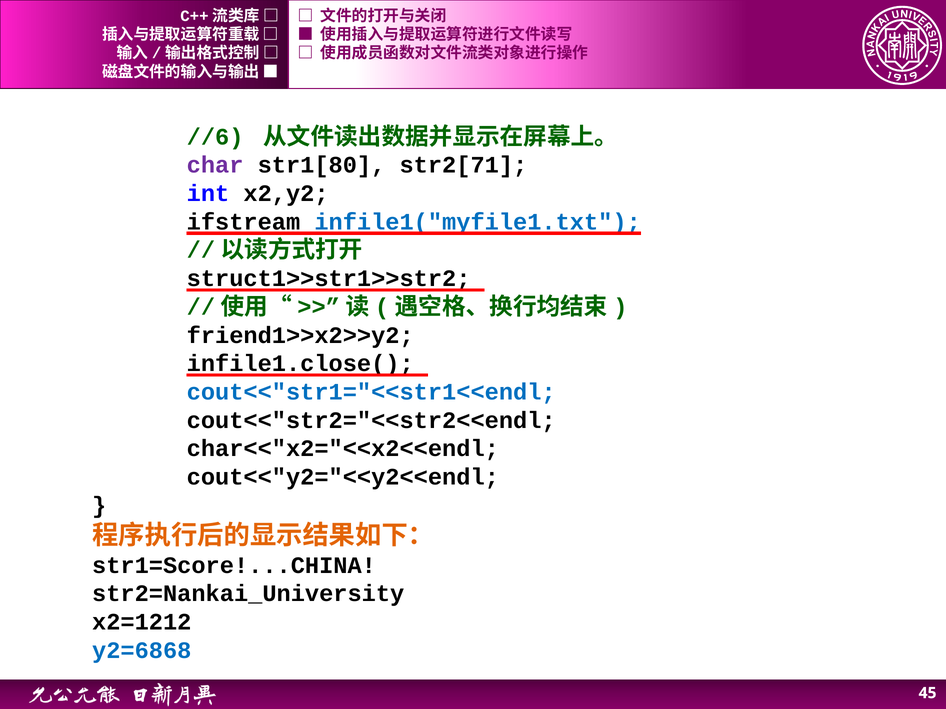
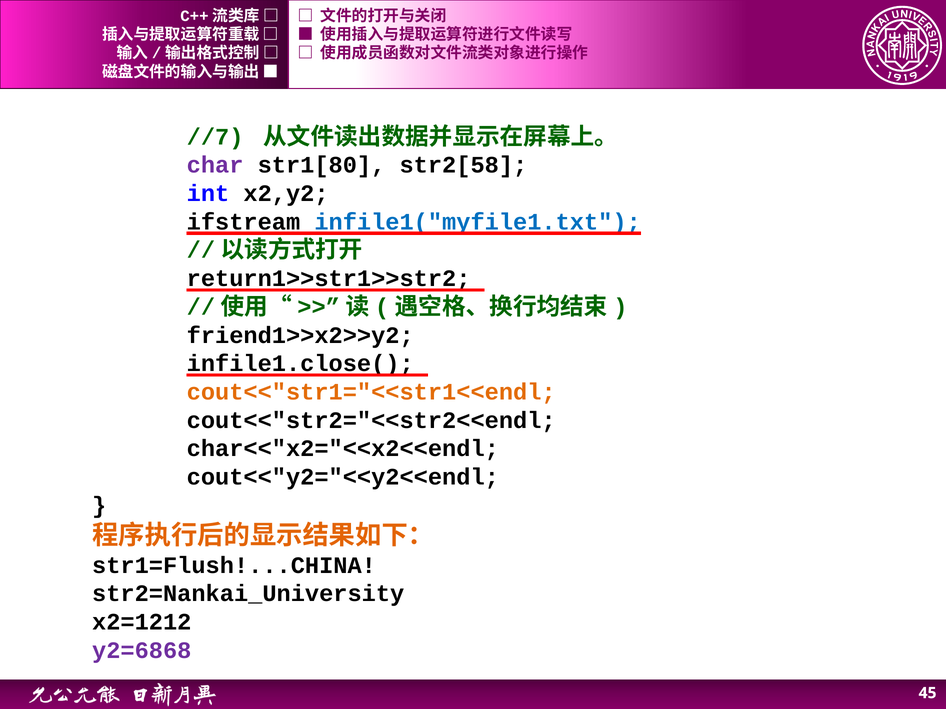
//6: //6 -> //7
str2[71: str2[71 -> str2[58
struct1>>str1>>str2: struct1>>str1>>str2 -> return1>>str1>>str2
cout<<"str1="<<str1<<endl colour: blue -> orange
str1=Score!...CHINA: str1=Score!...CHINA -> str1=Flush!...CHINA
y2=6868 colour: blue -> purple
